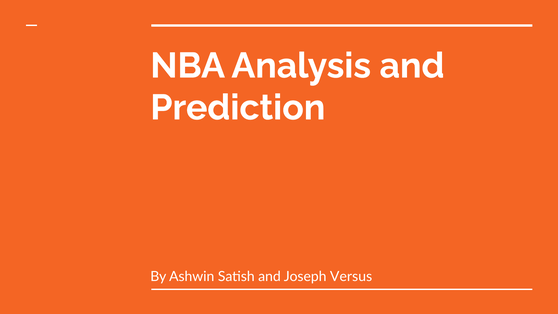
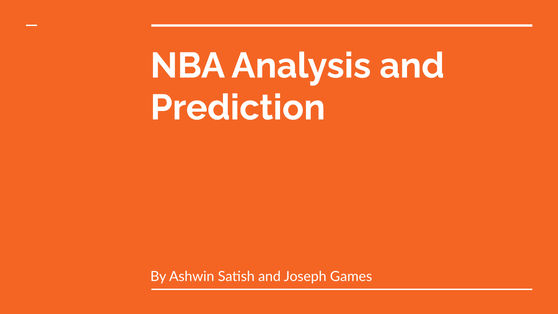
Versus: Versus -> Games
